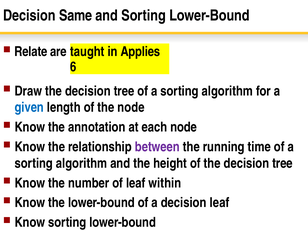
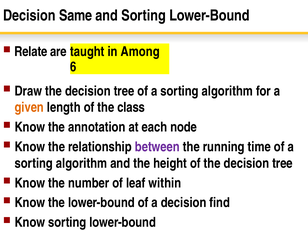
Applies: Applies -> Among
given colour: blue -> orange
the node: node -> class
decision leaf: leaf -> find
